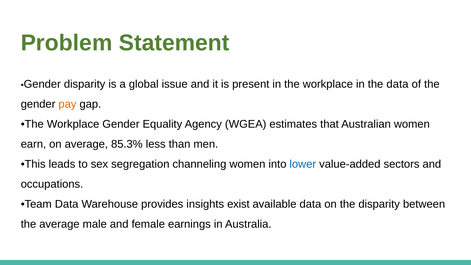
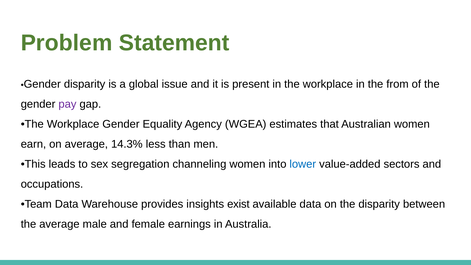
the data: data -> from
pay colour: orange -> purple
85.3%: 85.3% -> 14.3%
